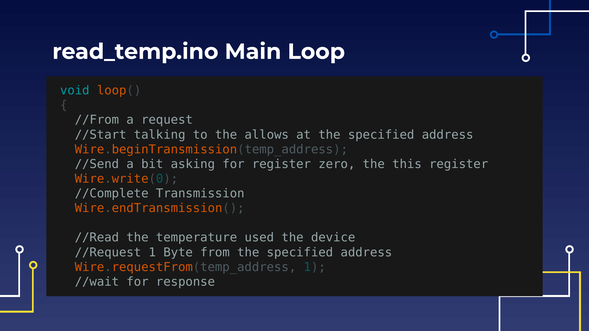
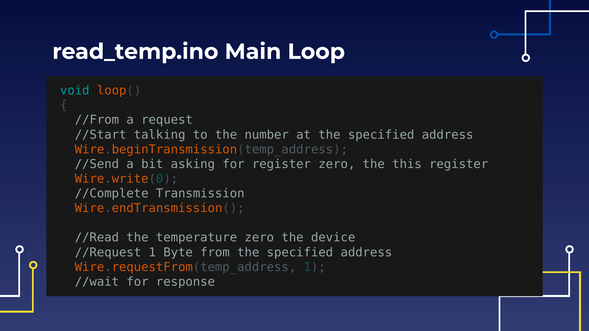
allows: allows -> number
temperature used: used -> zero
